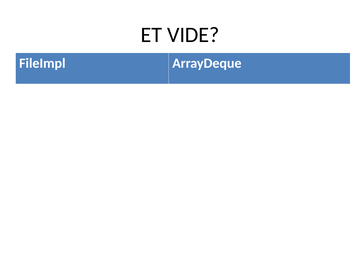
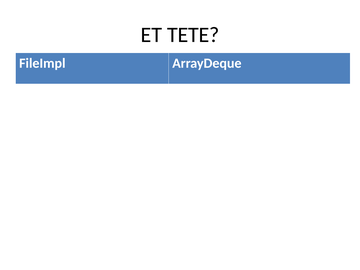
VIDE: VIDE -> TETE
